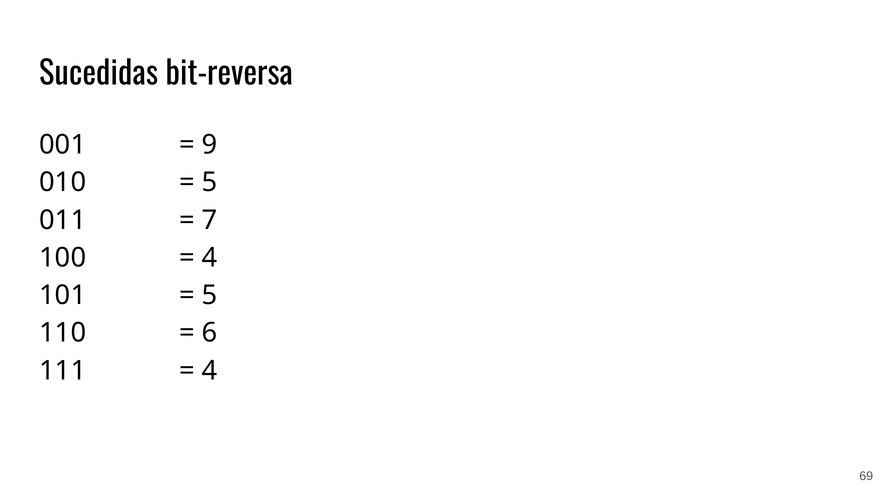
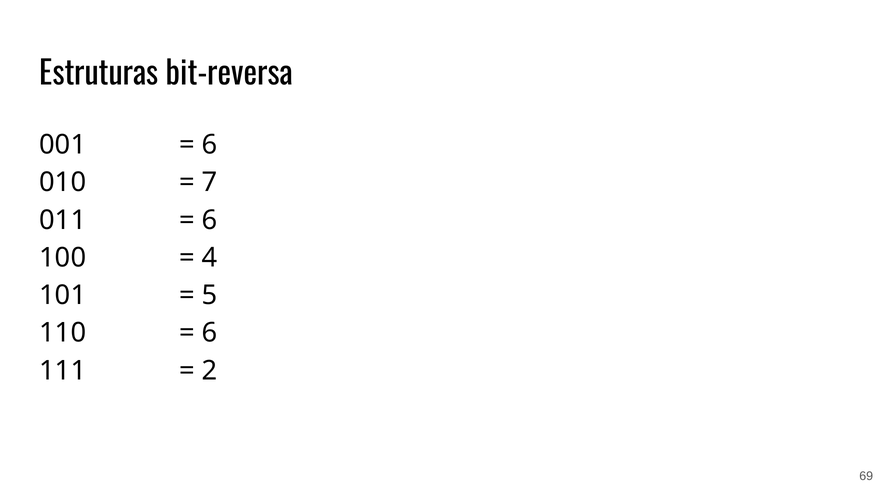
Sucedidas: Sucedidas -> Estruturas
9 at (209, 145): 9 -> 6
5 at (209, 182): 5 -> 7
7 at (209, 220): 7 -> 6
4 at (209, 371): 4 -> 2
